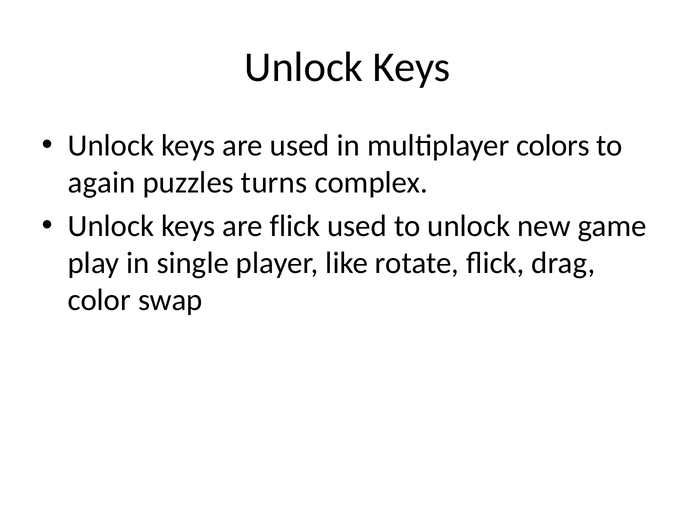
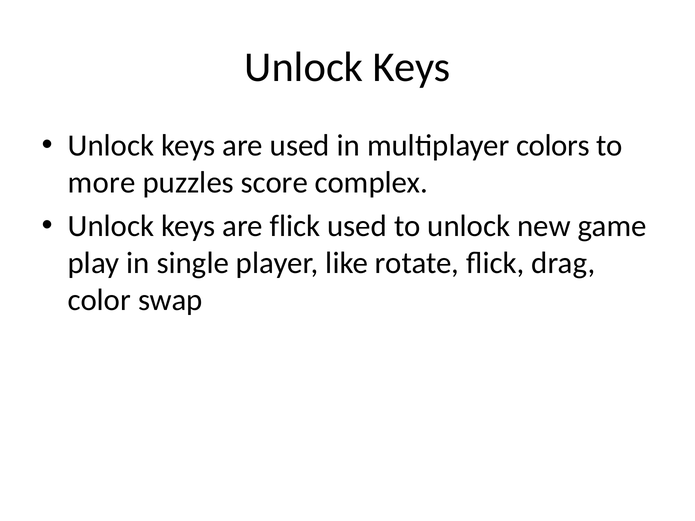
again: again -> more
turns: turns -> score
